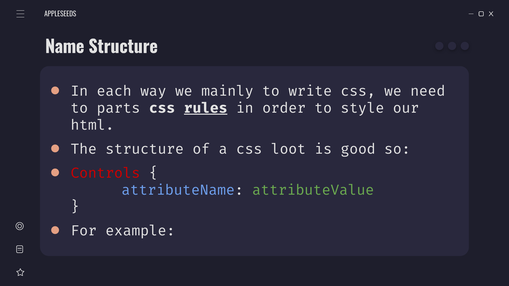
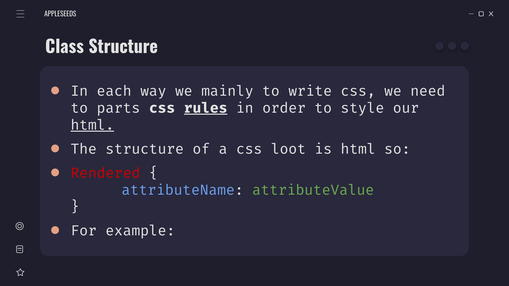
Name: Name -> Class
html at (92, 125) underline: none -> present
is good: good -> html
Controls: Controls -> Rendered
